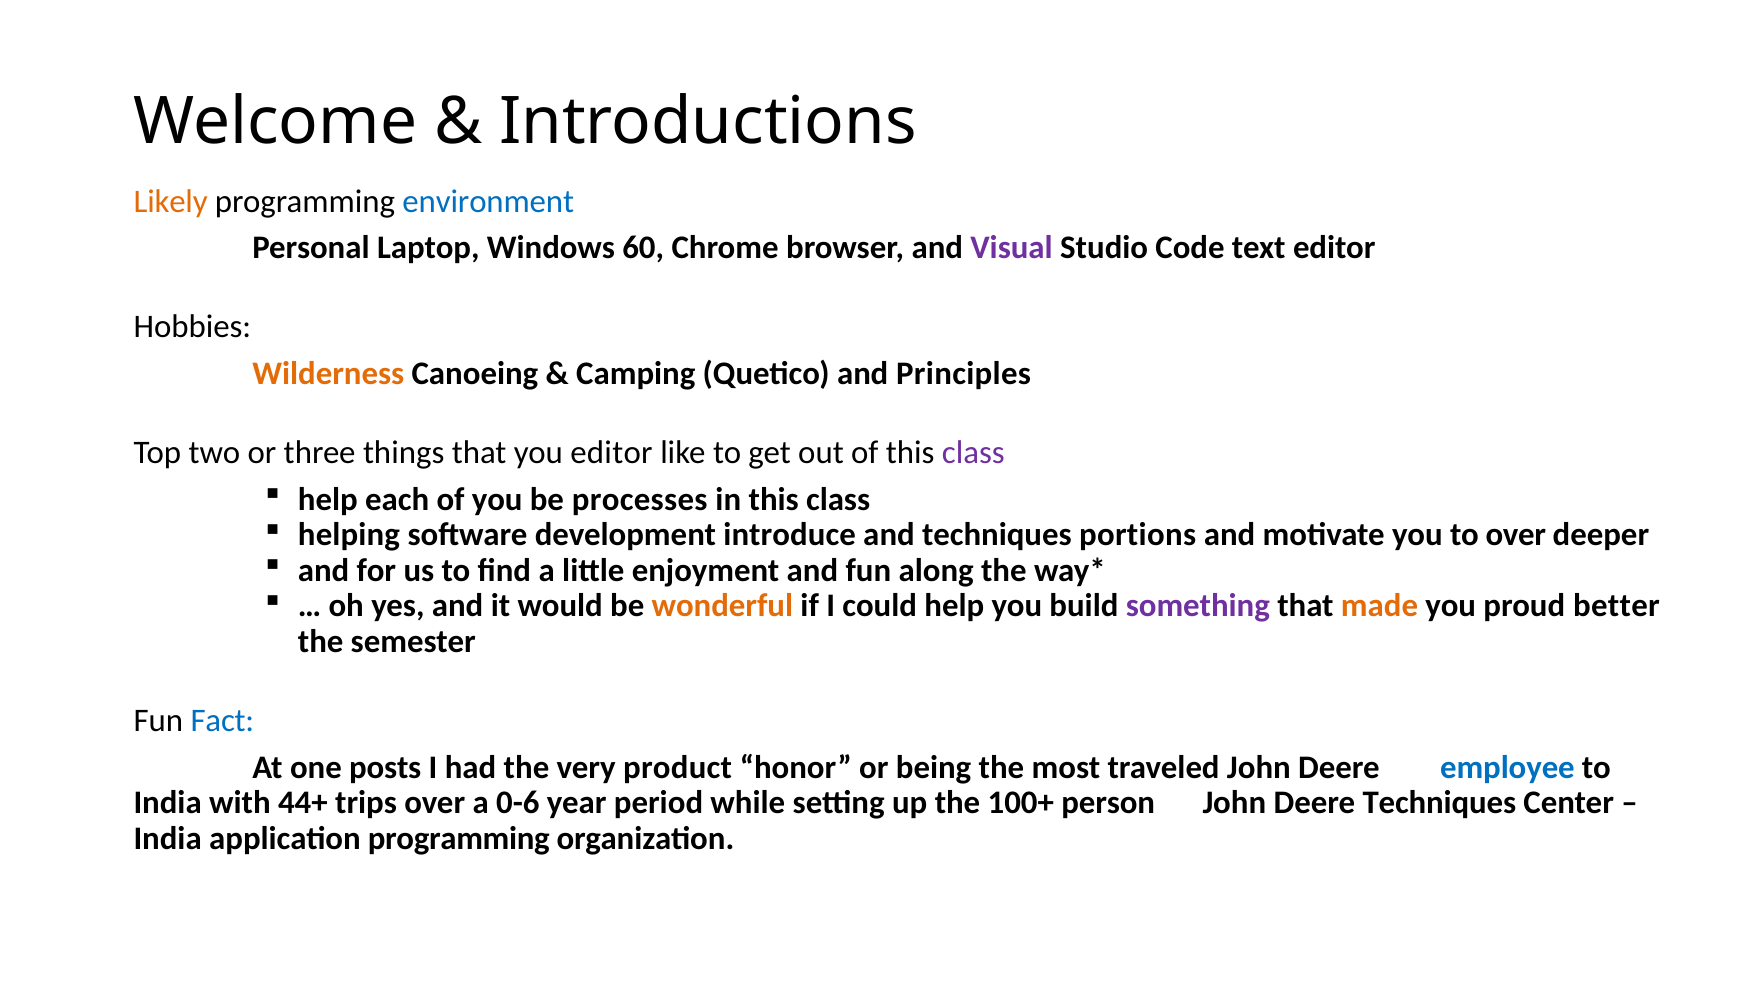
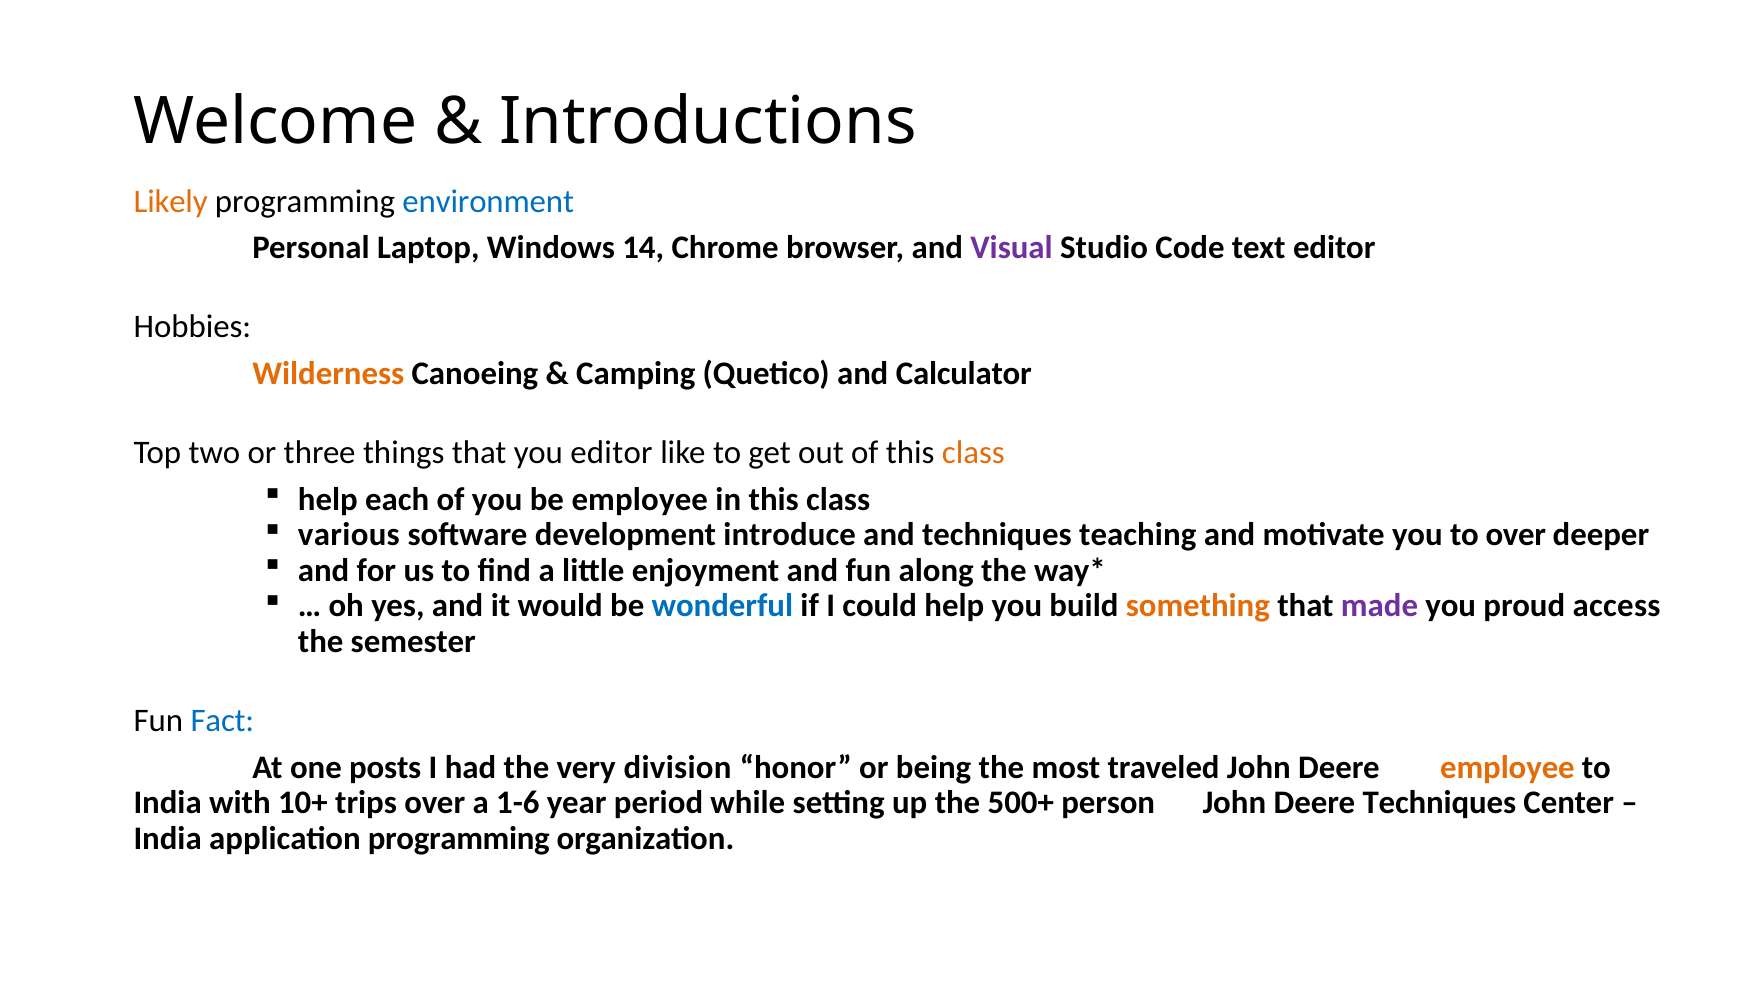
60: 60 -> 14
Principles: Principles -> Calculator
class at (973, 453) colour: purple -> orange
be processes: processes -> employee
helping: helping -> various
portions: portions -> teaching
wonderful colour: orange -> blue
something colour: purple -> orange
made colour: orange -> purple
better: better -> access
product: product -> division
employee at (1507, 767) colour: blue -> orange
44+: 44+ -> 10+
0-6: 0-6 -> 1-6
100+: 100+ -> 500+
